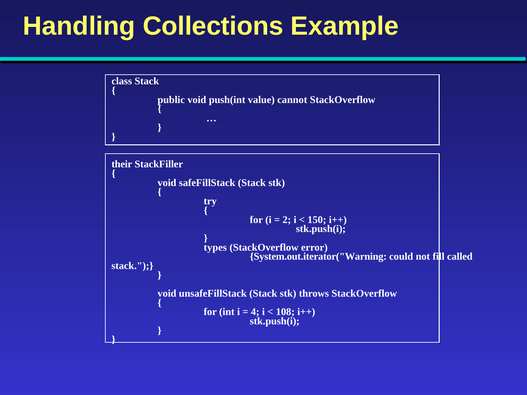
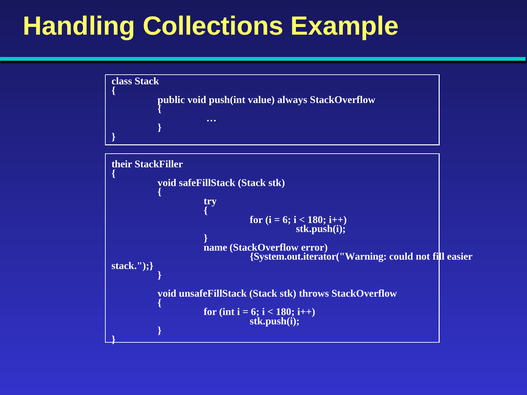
cannot: cannot -> always
2 at (287, 220): 2 -> 6
150 at (317, 220): 150 -> 180
types: types -> name
called: called -> easier
4 at (255, 312): 4 -> 6
108 at (285, 312): 108 -> 180
